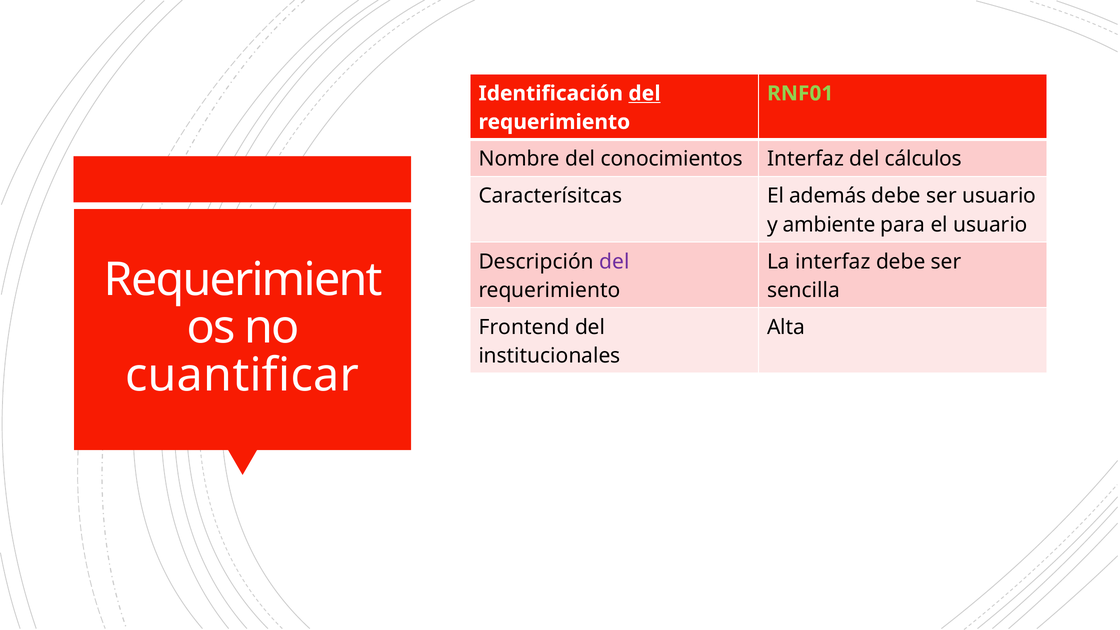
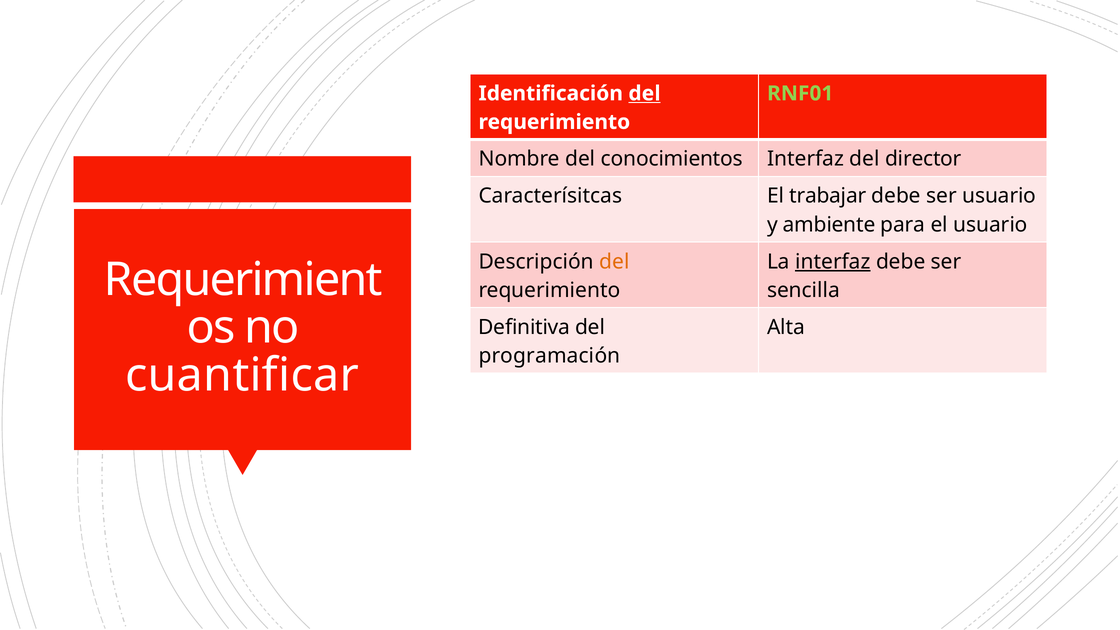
cálculos: cálculos -> director
además: además -> trabajar
del at (614, 262) colour: purple -> orange
interfaz at (833, 262) underline: none -> present
Frontend: Frontend -> Definitiva
institucionales: institucionales -> programación
